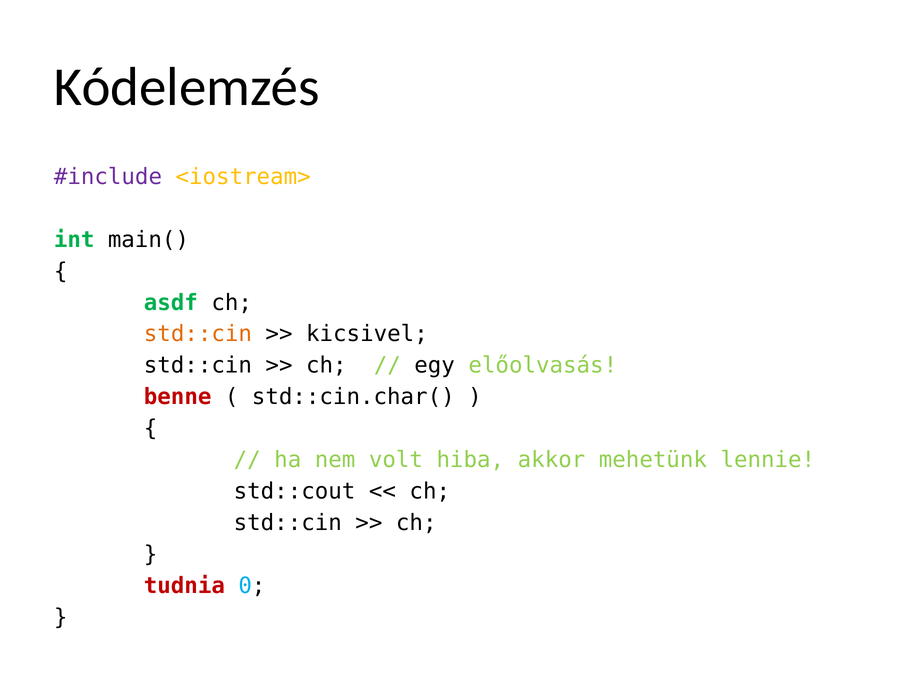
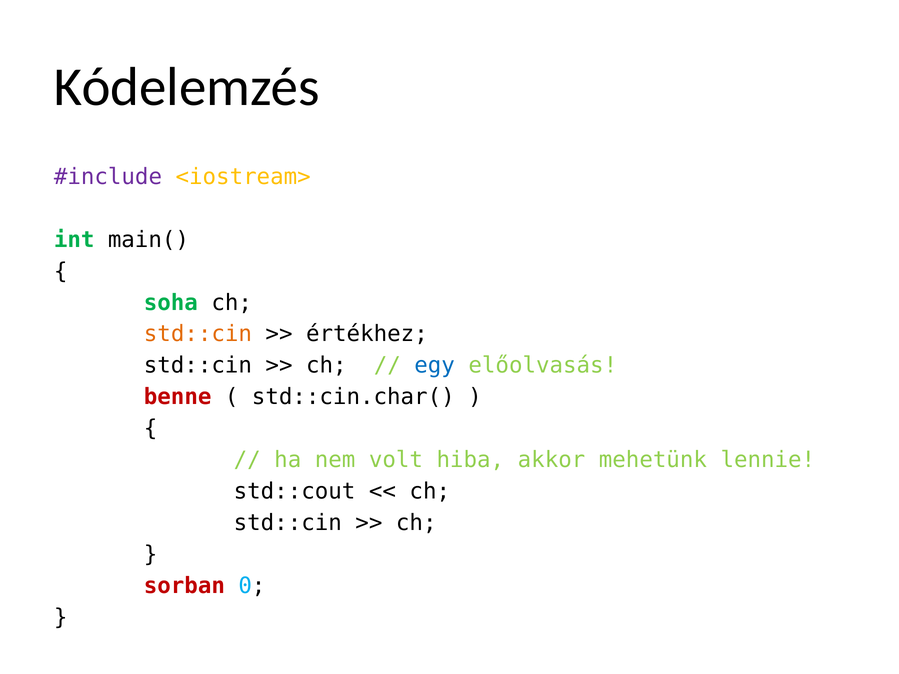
asdf: asdf -> soha
kicsivel: kicsivel -> értékhez
egy colour: black -> blue
tudnia: tudnia -> sorban
